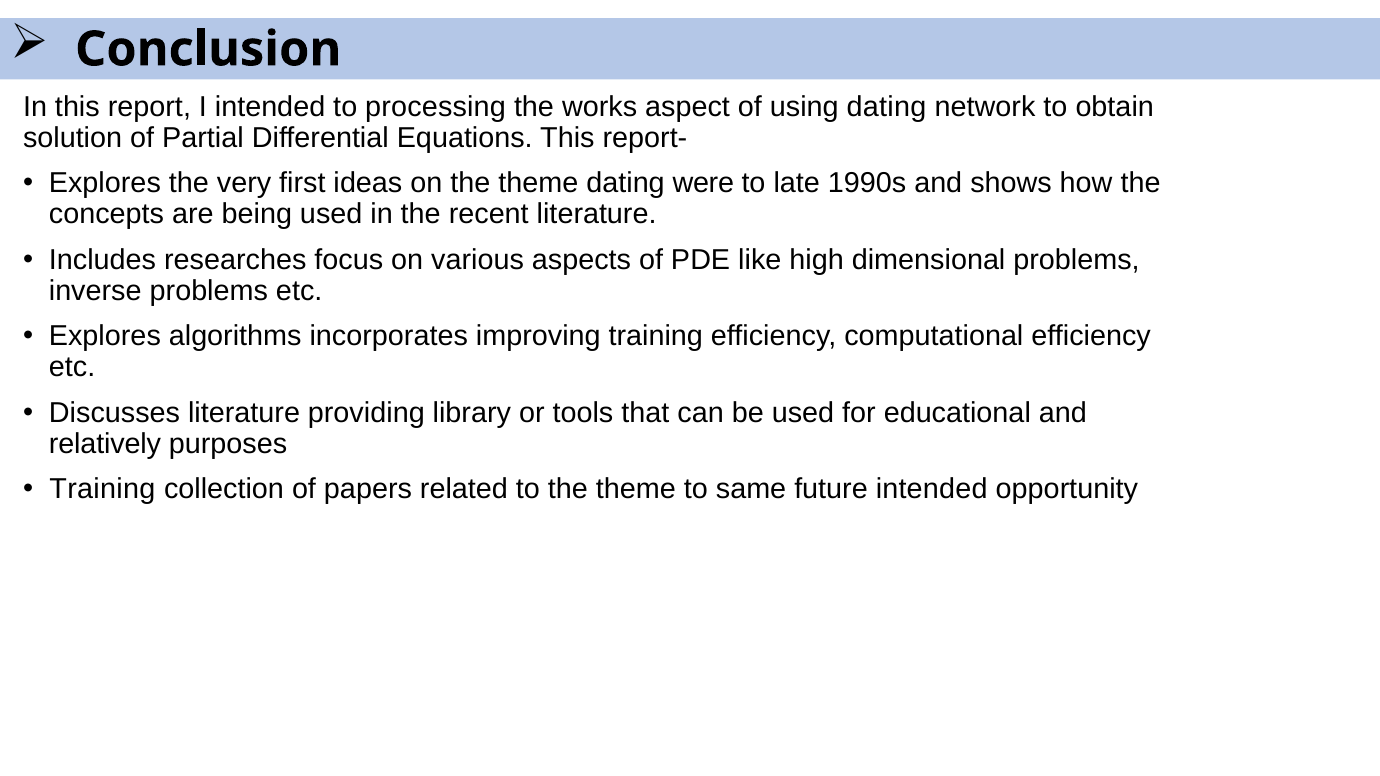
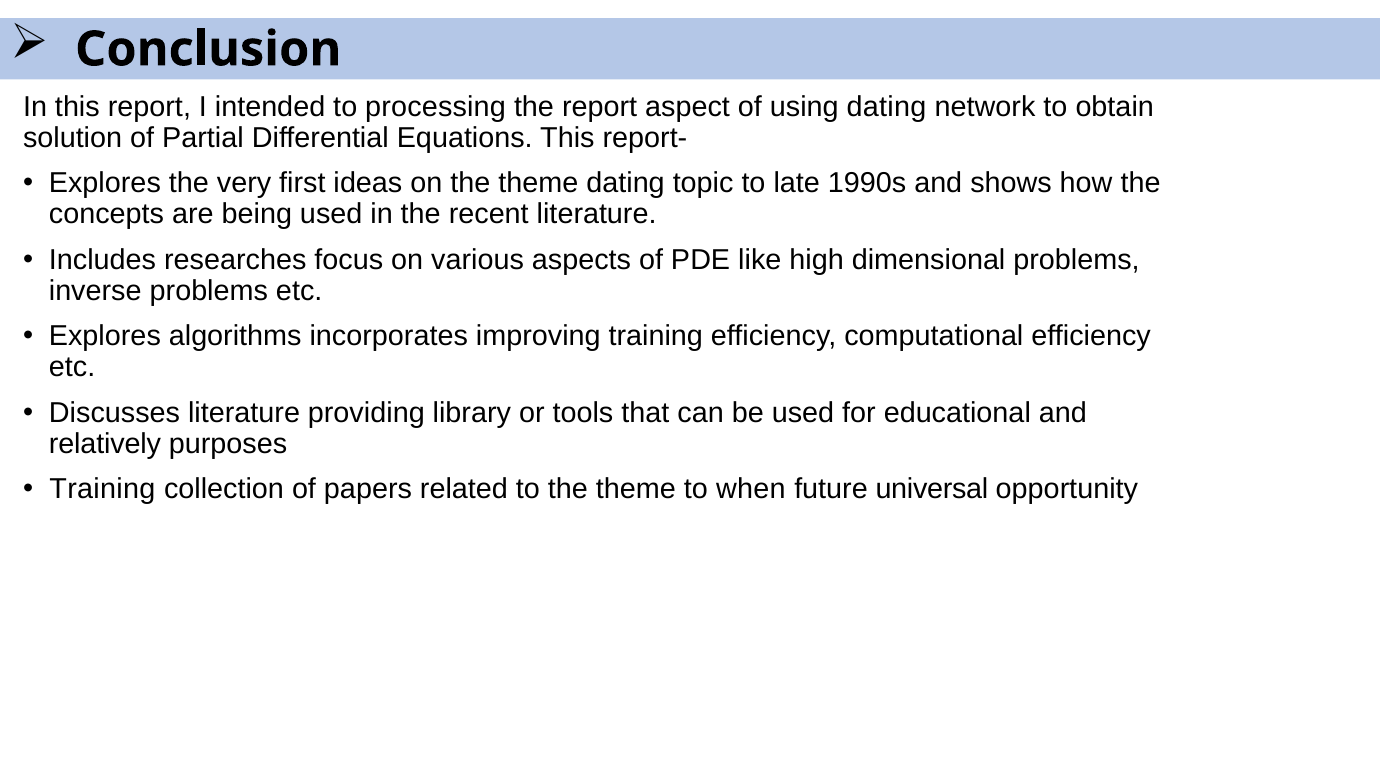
the works: works -> report
were: were -> topic
same: same -> when
future intended: intended -> universal
